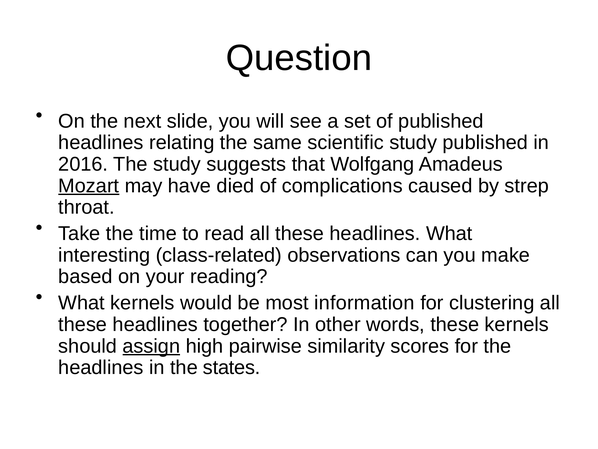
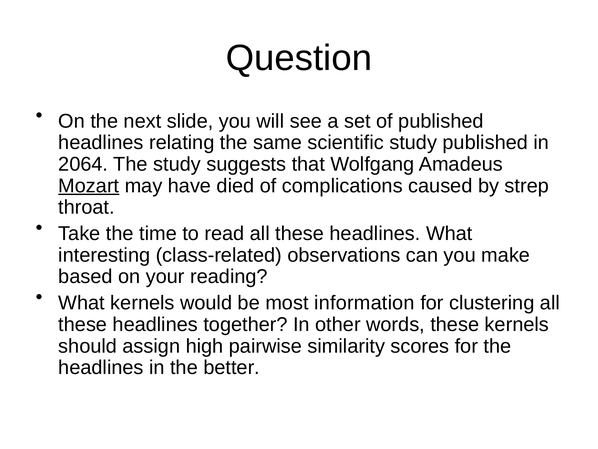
2016: 2016 -> 2064
assign underline: present -> none
states: states -> better
